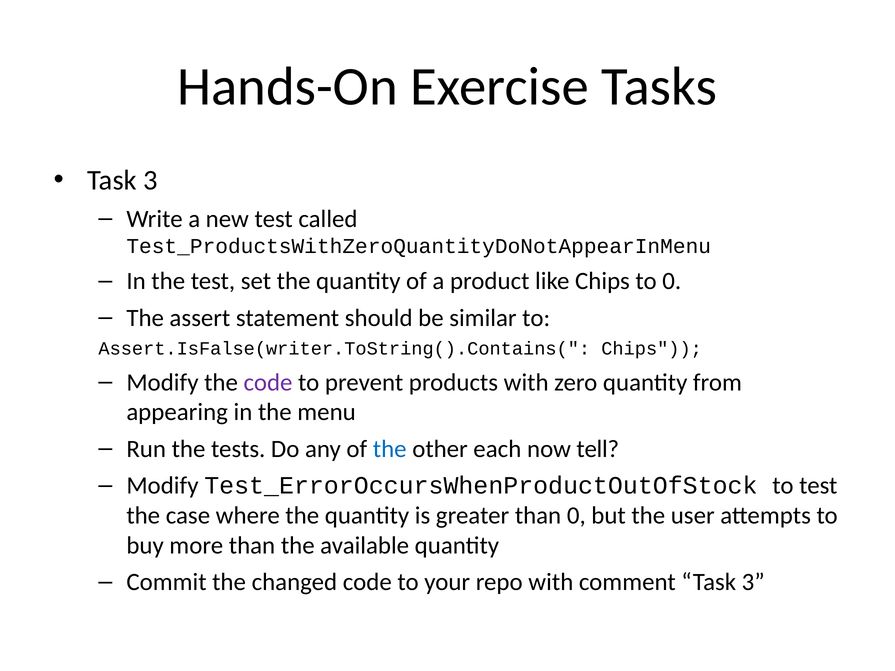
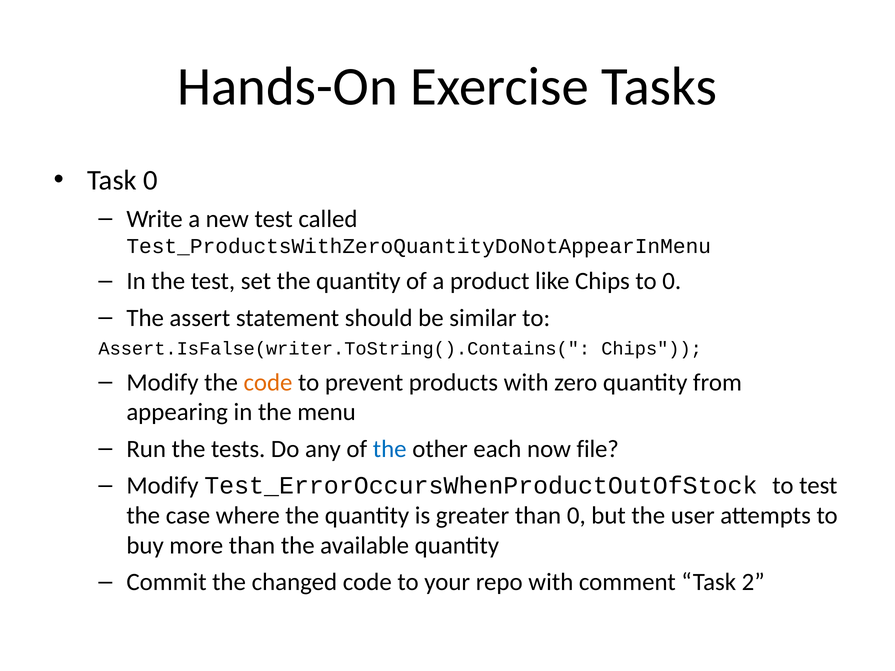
3 at (151, 180): 3 -> 0
code at (268, 382) colour: purple -> orange
tell: tell -> file
comment Task 3: 3 -> 2
